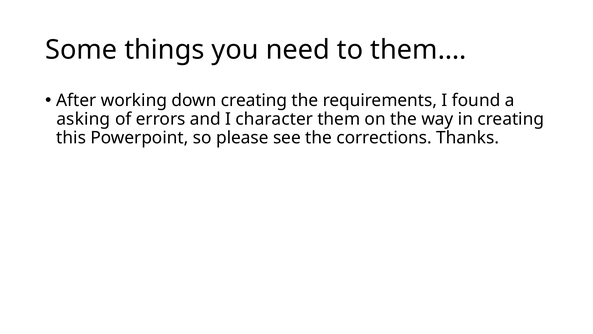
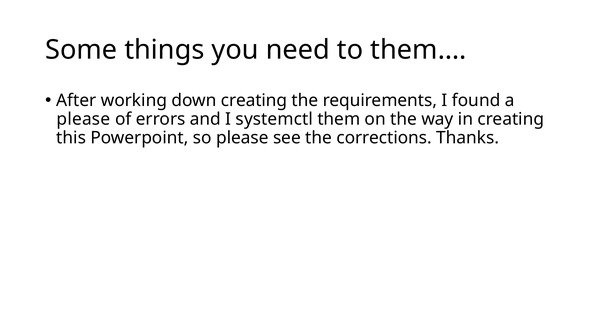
asking at (83, 119): asking -> please
character: character -> systemctl
